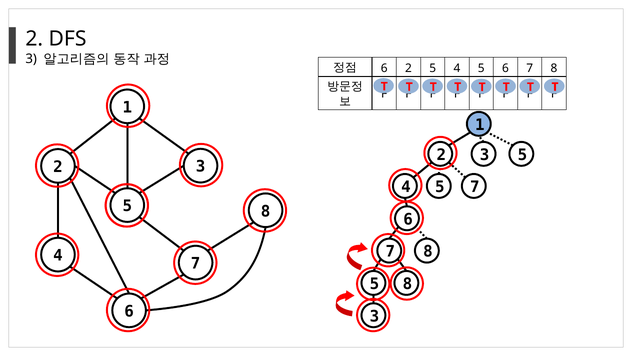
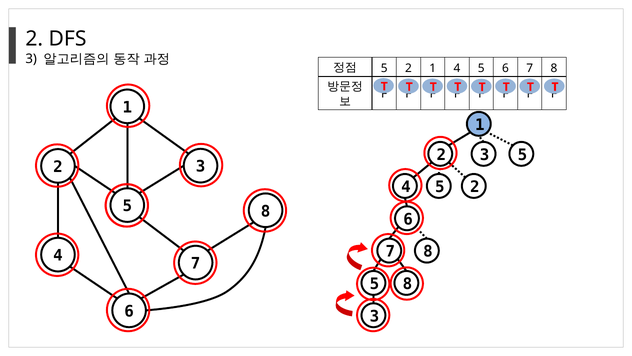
6 at (384, 68): 6 -> 5
5 at (433, 68): 5 -> 1
4 7: 7 -> 2
